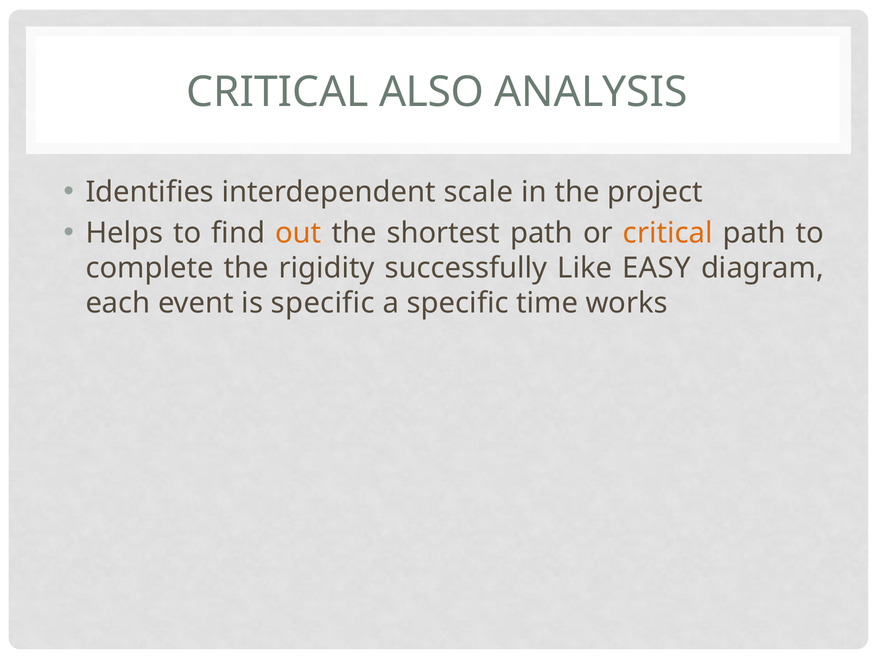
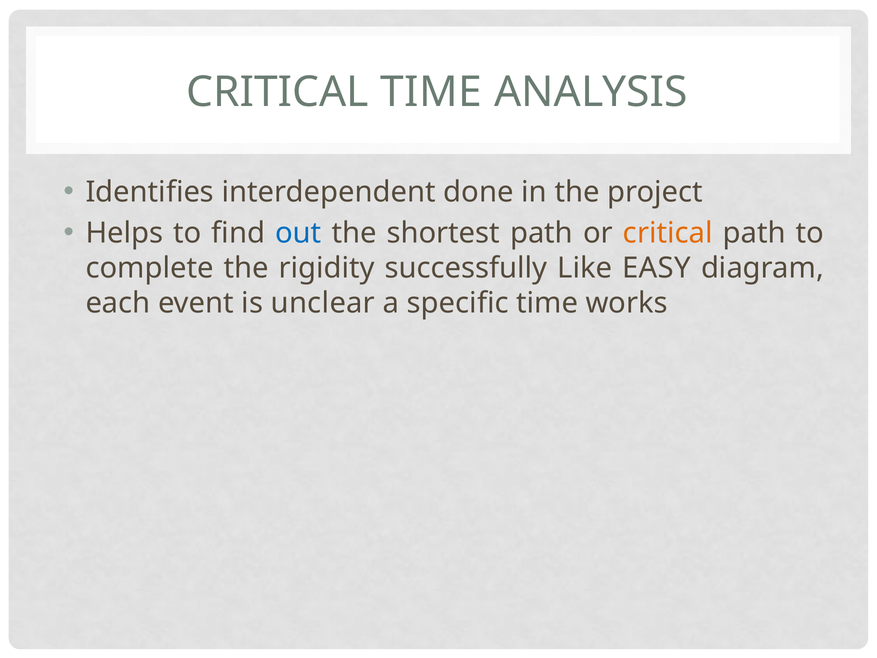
CRITICAL ALSO: ALSO -> TIME
scale: scale -> done
out colour: orange -> blue
is specific: specific -> unclear
